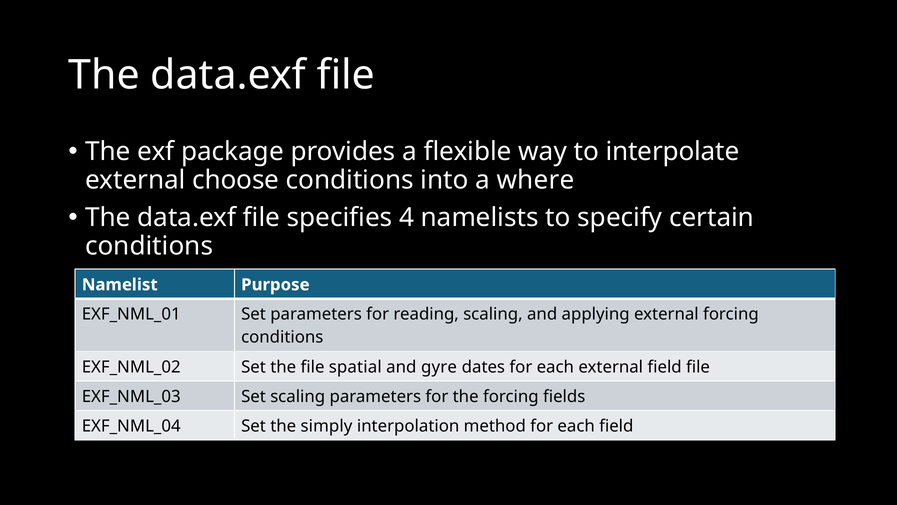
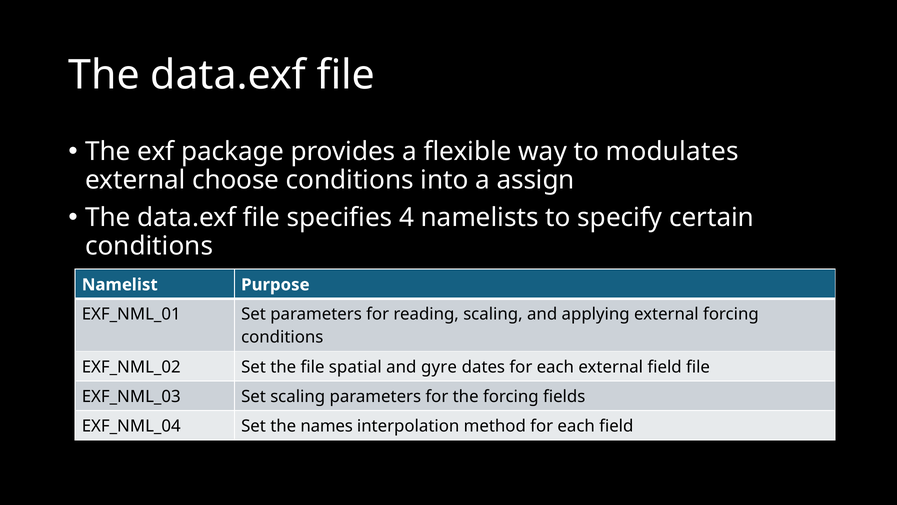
interpolate: interpolate -> modulates
where: where -> assign
simply: simply -> names
